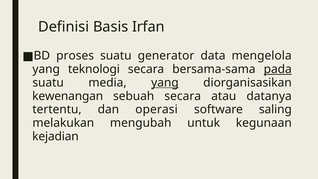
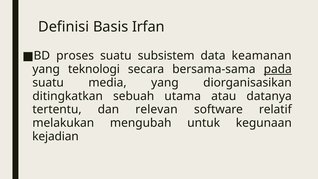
generator: generator -> subsistem
mengelola: mengelola -> keamanan
yang at (165, 83) underline: present -> none
kewenangan: kewenangan -> ditingkatkan
sebuah secara: secara -> utama
operasi: operasi -> relevan
saling: saling -> relatif
